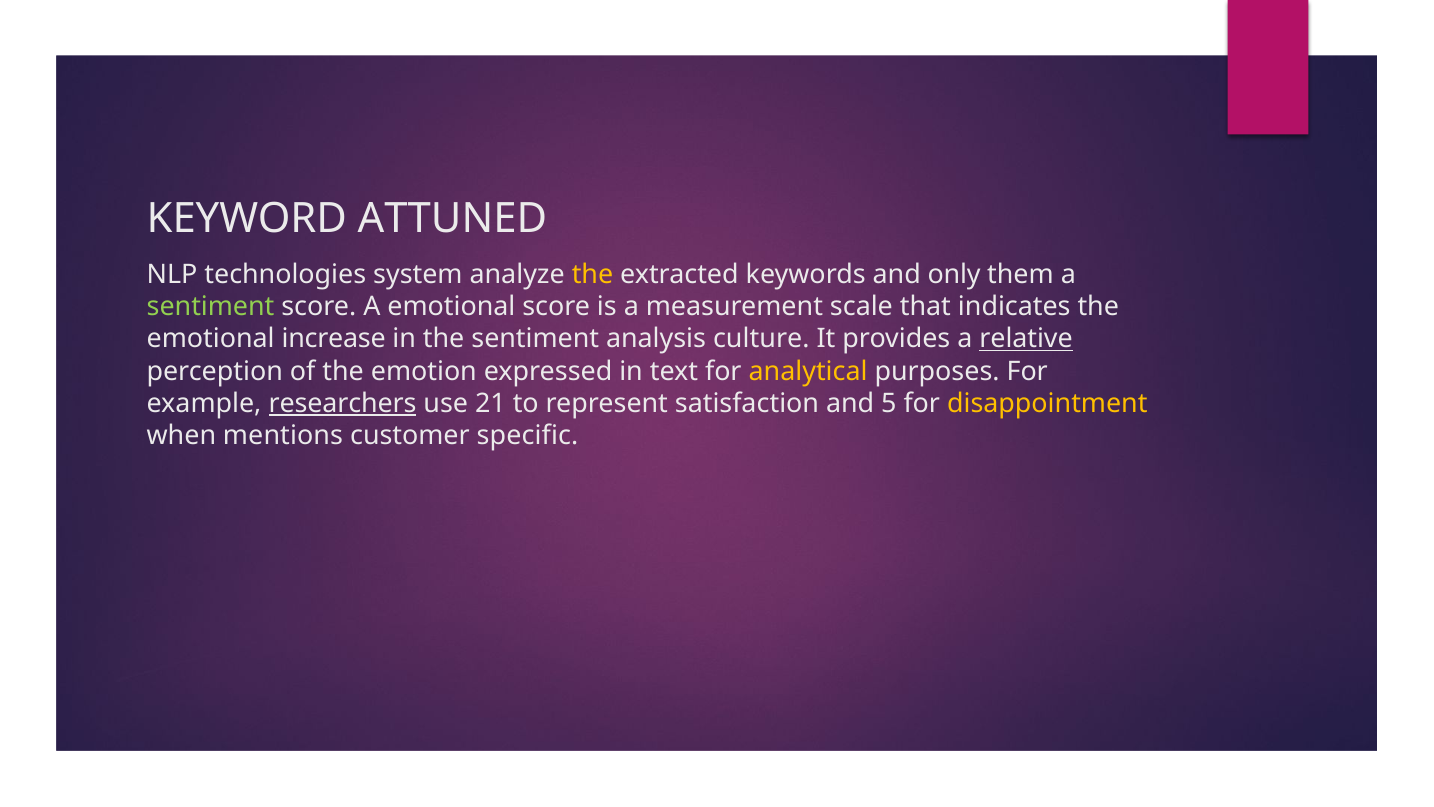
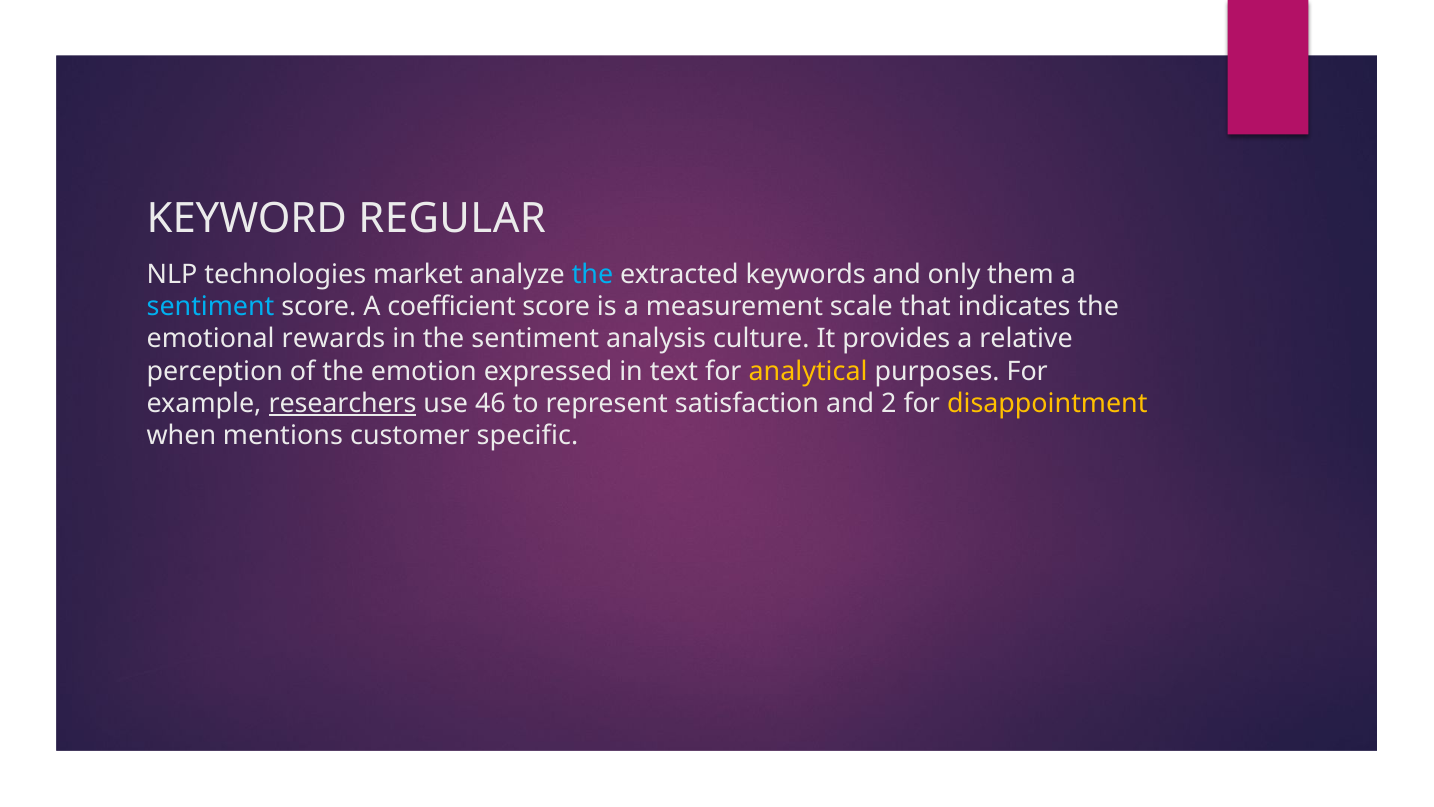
ATTUNED: ATTUNED -> REGULAR
system: system -> market
the at (593, 274) colour: yellow -> light blue
sentiment at (211, 306) colour: light green -> light blue
A emotional: emotional -> coefficient
increase: increase -> rewards
relative underline: present -> none
21: 21 -> 46
5: 5 -> 2
